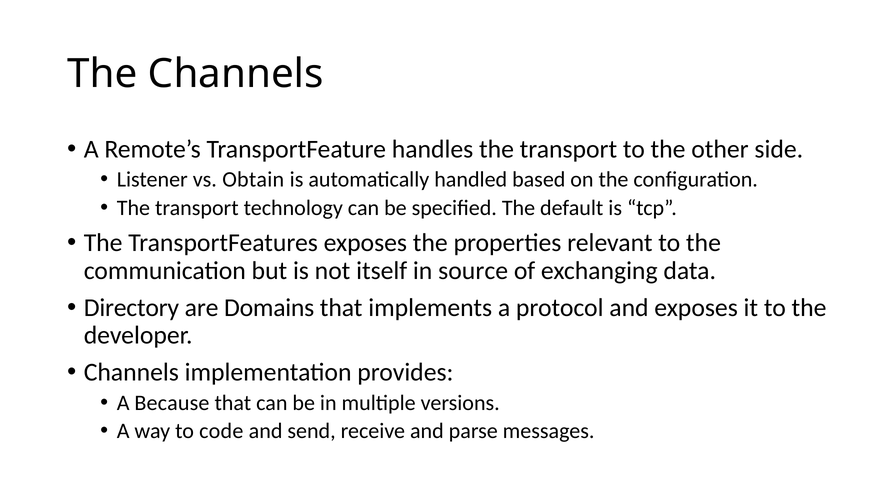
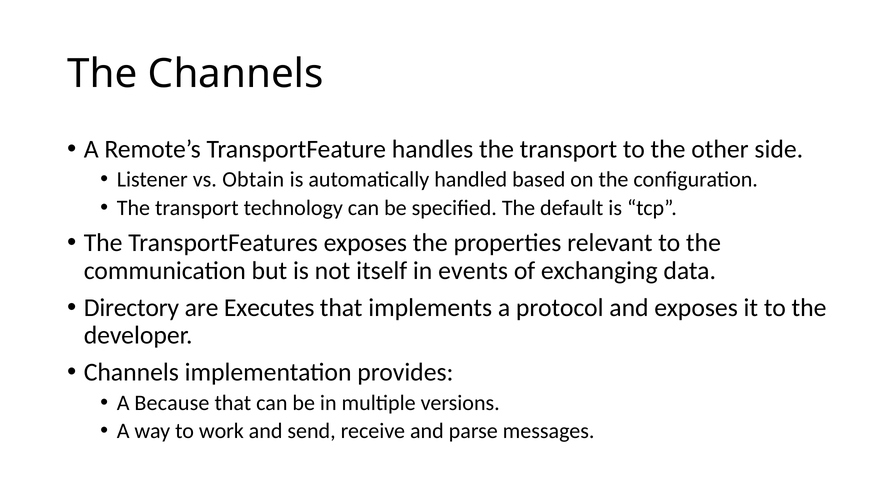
source: source -> events
Domains: Domains -> Executes
code: code -> work
